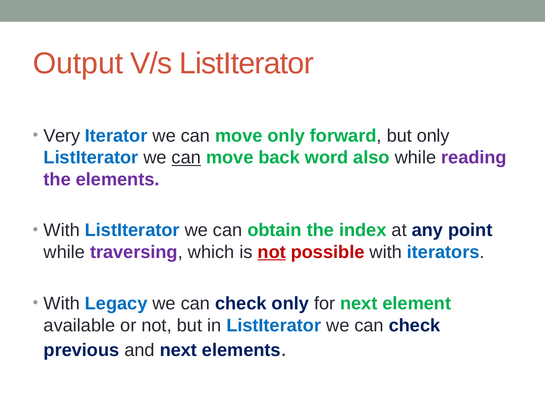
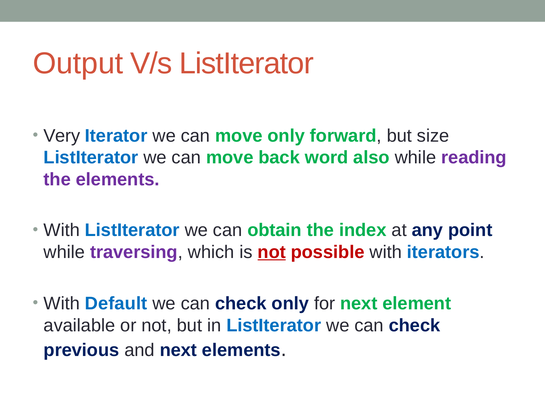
but only: only -> size
can at (186, 158) underline: present -> none
Legacy: Legacy -> Default
